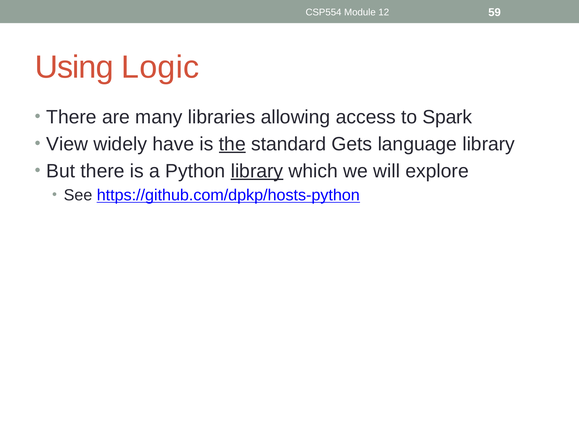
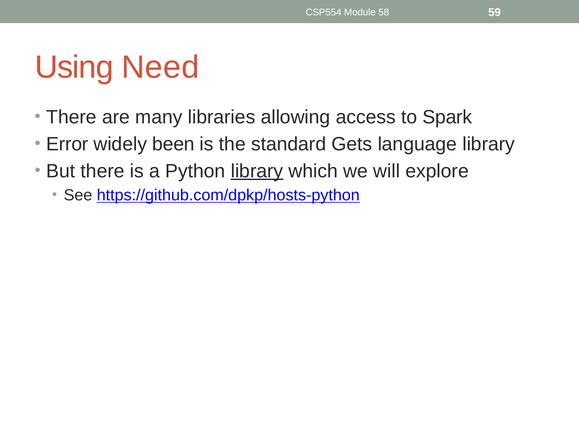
12: 12 -> 58
Logic: Logic -> Need
View: View -> Error
have: have -> been
the underline: present -> none
